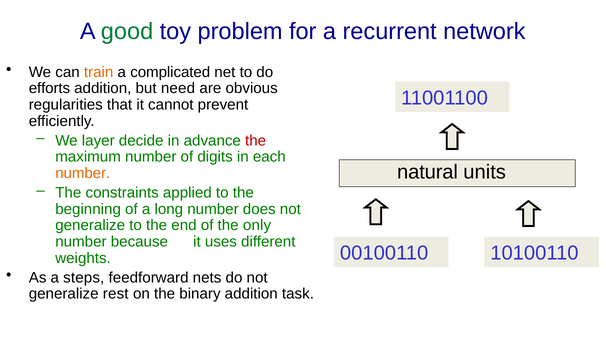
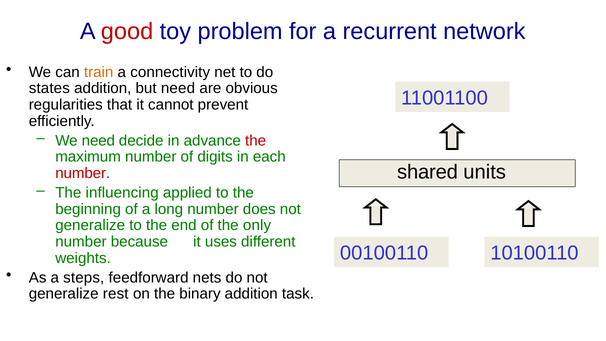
good colour: green -> red
complicated: complicated -> connectivity
efforts: efforts -> states
We layer: layer -> need
natural: natural -> shared
number at (83, 173) colour: orange -> red
constraints: constraints -> influencing
